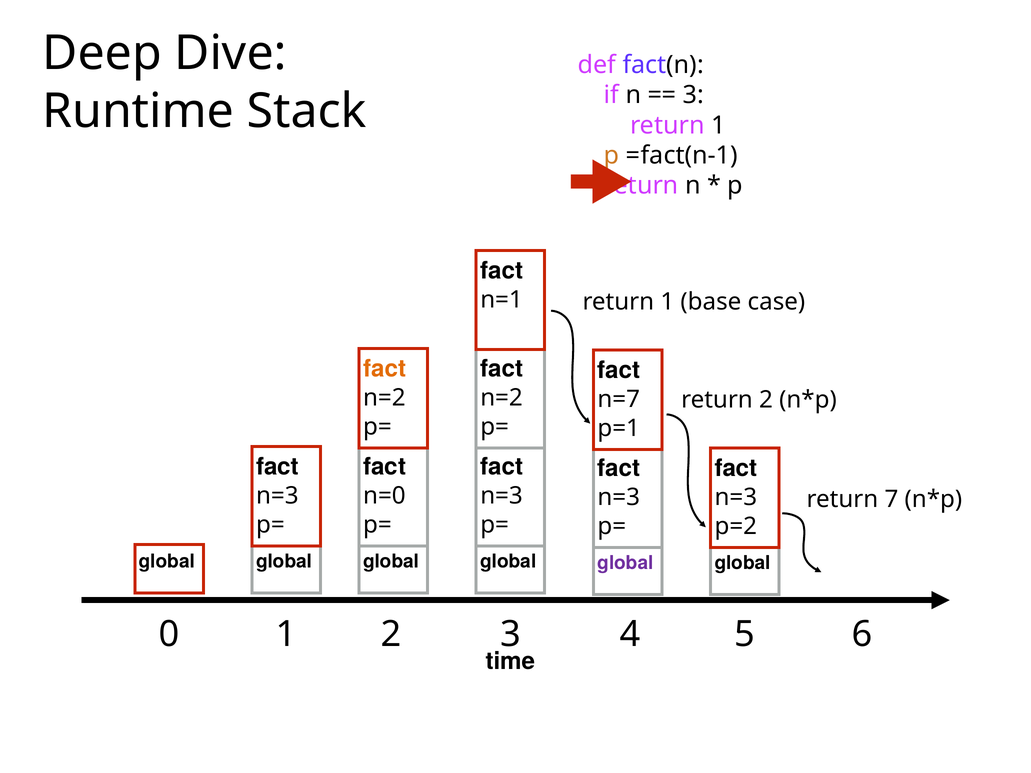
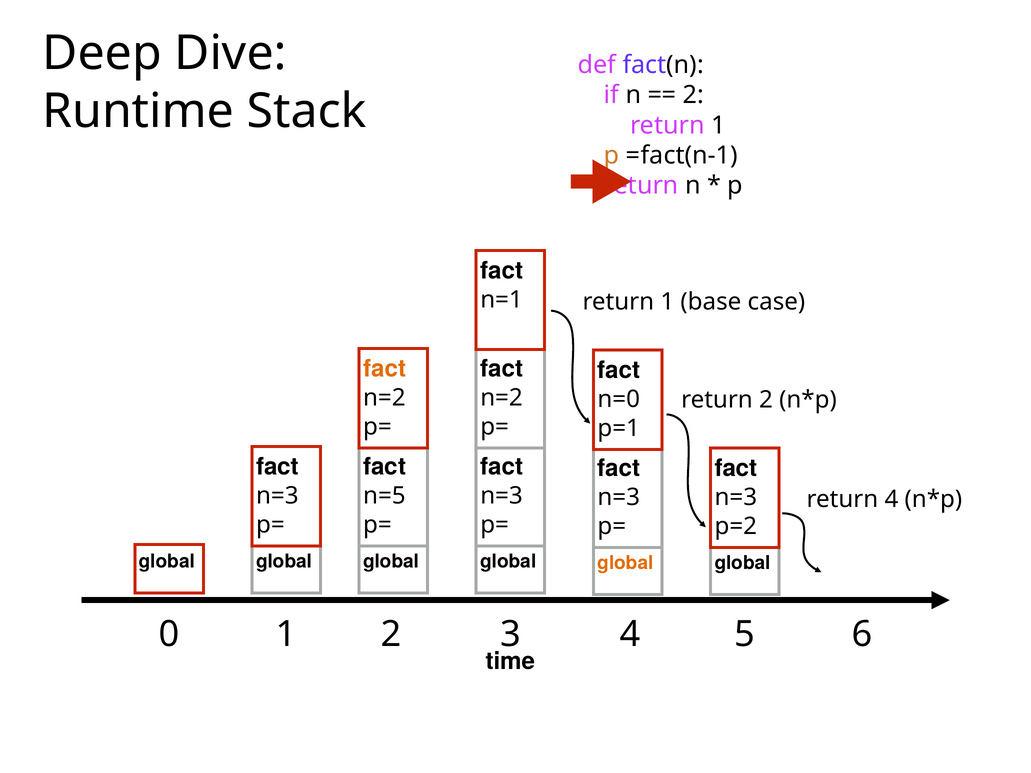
3 at (693, 95): 3 -> 2
n=7: n=7 -> n=0
n=0: n=0 -> n=5
return 7: 7 -> 4
global at (625, 563) colour: purple -> orange
